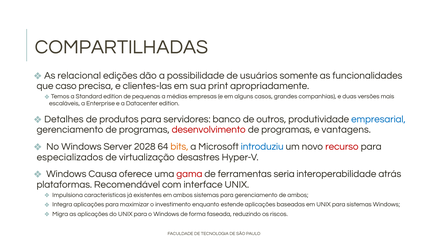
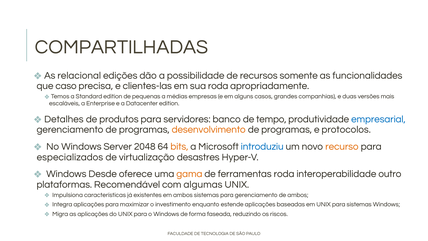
usuários: usuários -> recursos
sua print: print -> roda
outros: outros -> tempo
desenvolvimento colour: red -> orange
vantagens: vantagens -> protocolos
2028: 2028 -> 2048
recurso colour: red -> orange
Causa: Causa -> Desde
gama colour: red -> orange
ferramentas seria: seria -> roda
atrás: atrás -> outro
interface: interface -> algumas
